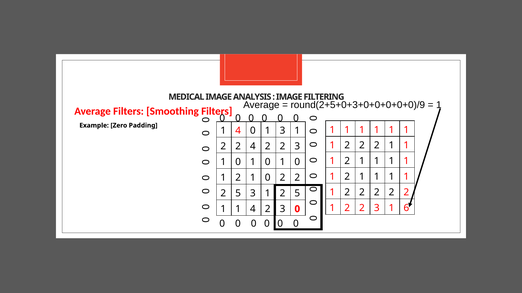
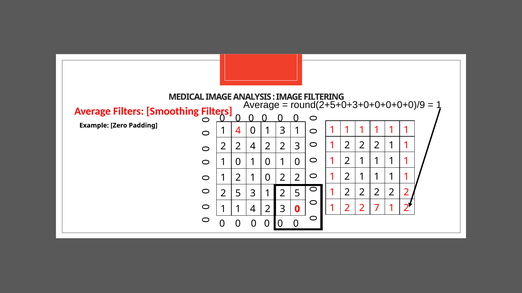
1 2 2 3: 3 -> 7
6 at (406, 208): 6 -> 2
